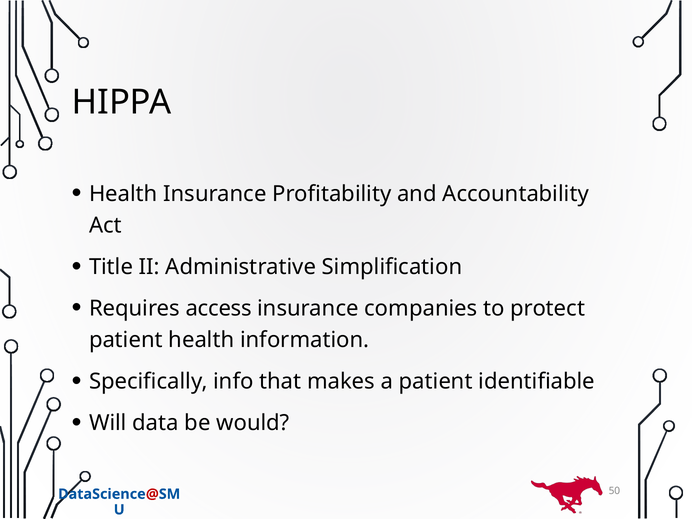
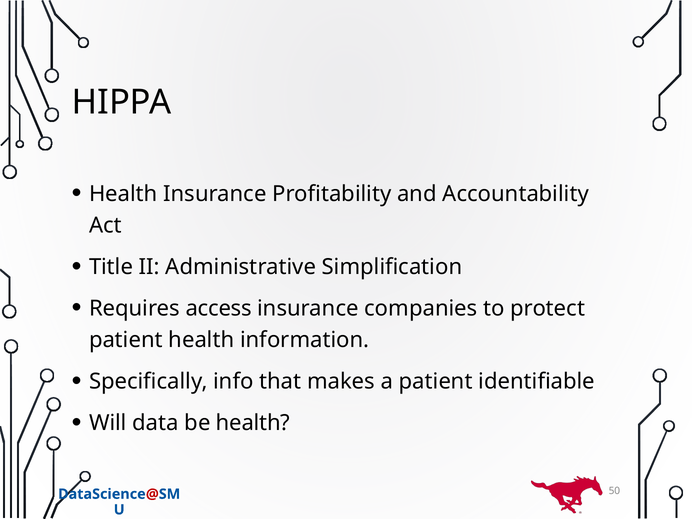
be would: would -> health
